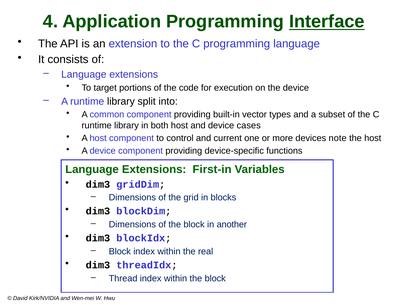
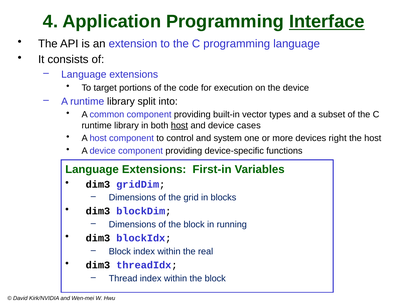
host at (179, 126) underline: none -> present
current: current -> system
note: note -> right
another: another -> running
